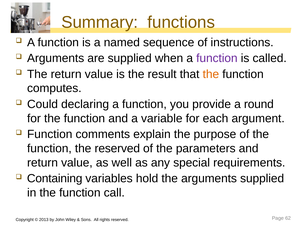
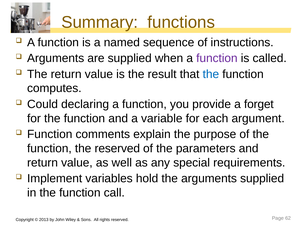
the at (211, 74) colour: orange -> blue
round: round -> forget
Containing: Containing -> Implement
